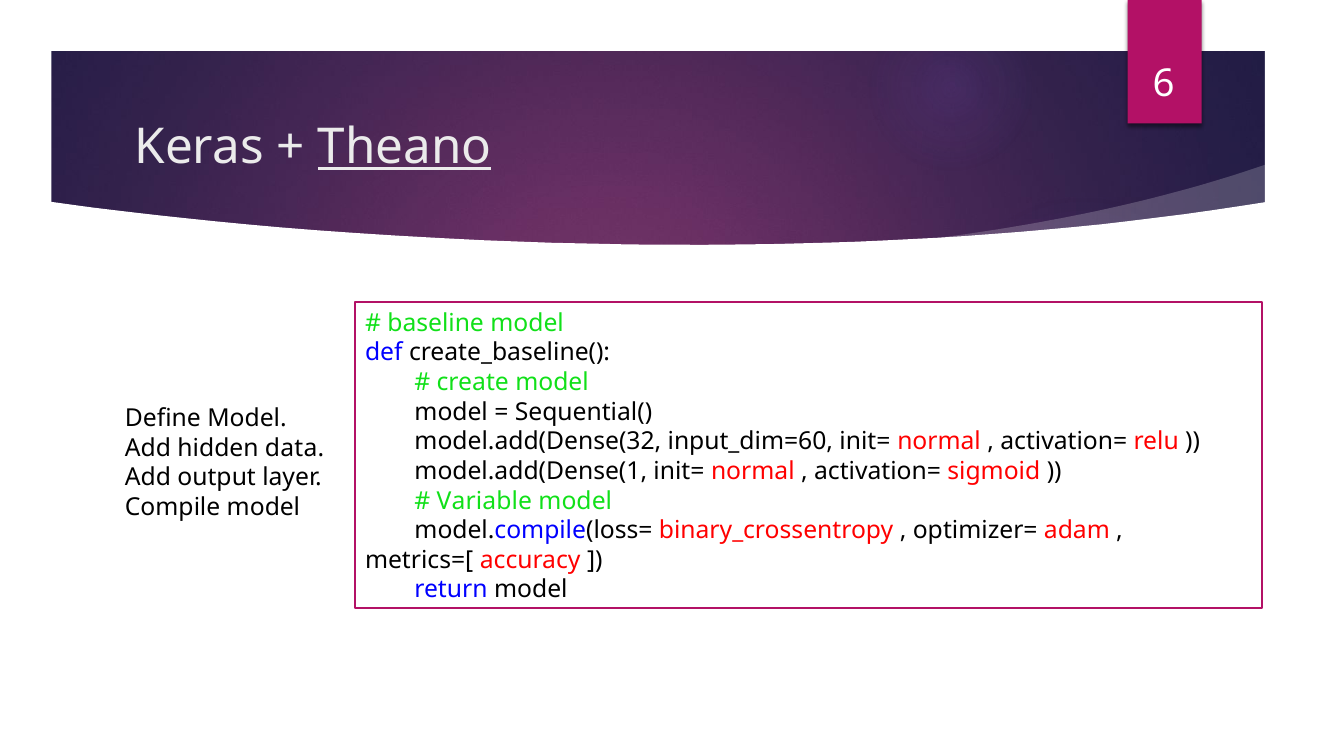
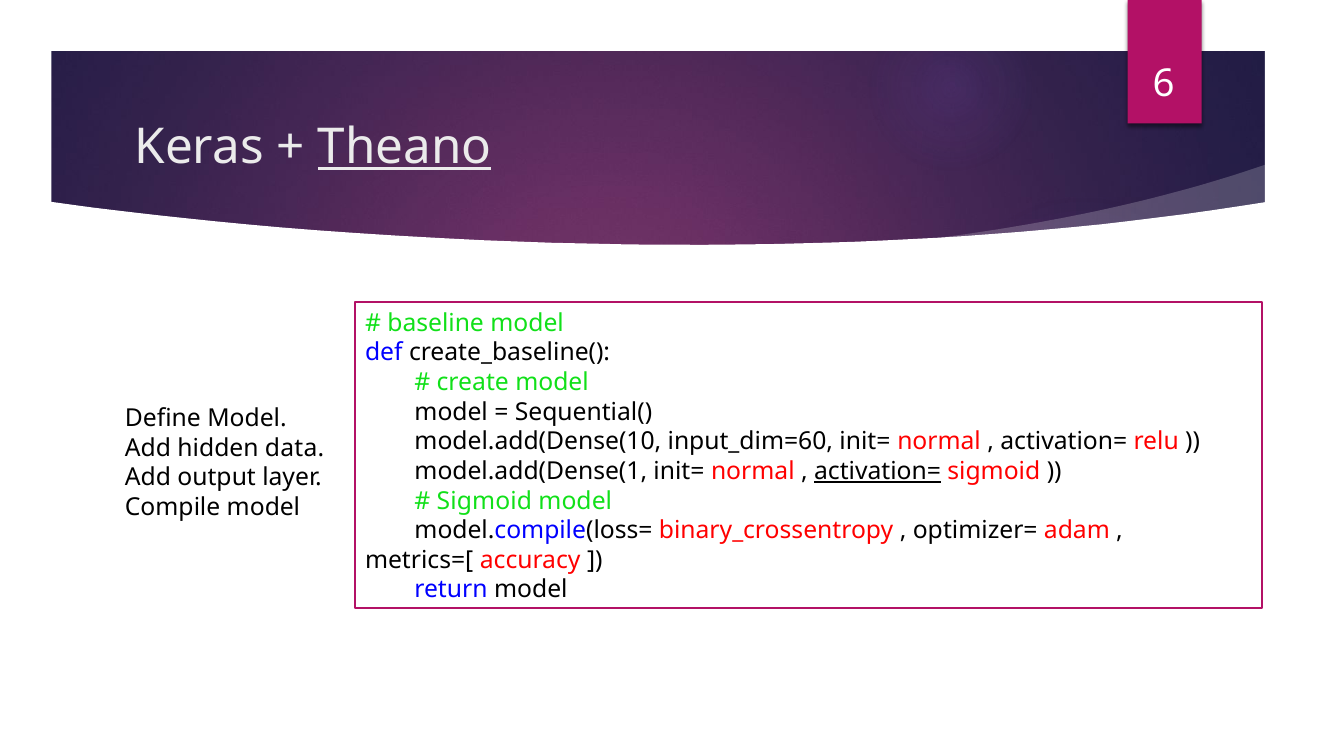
model.add(Dense(32: model.add(Dense(32 -> model.add(Dense(10
activation= at (878, 471) underline: none -> present
Variable at (484, 501): Variable -> Sigmoid
